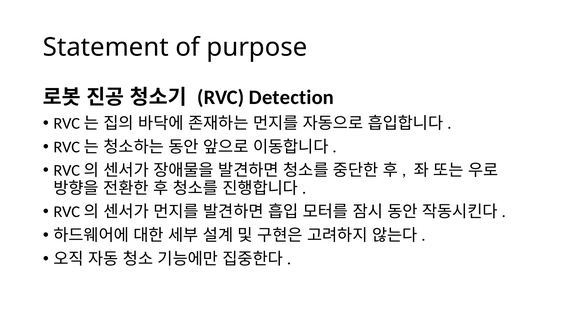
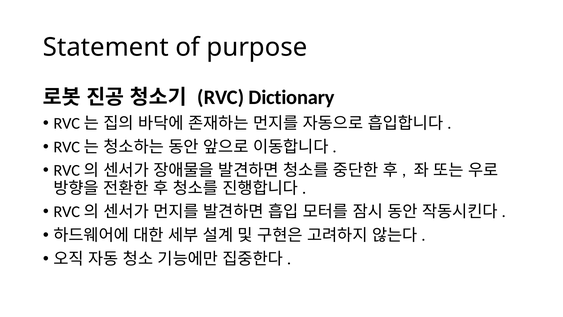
Detection: Detection -> Dictionary
